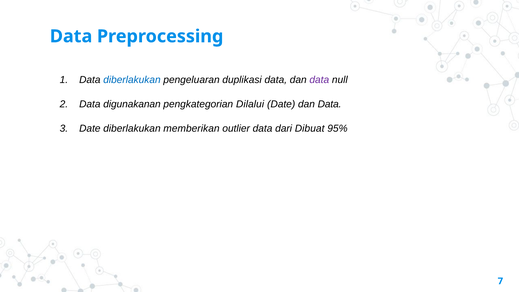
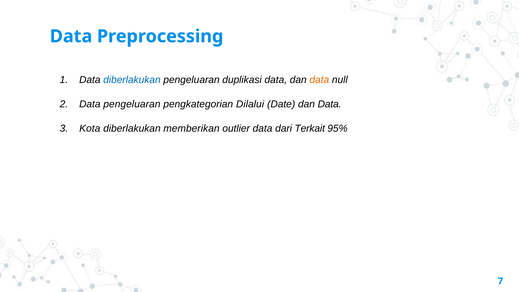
data at (319, 80) colour: purple -> orange
Data digunakanan: digunakanan -> pengeluaran
Date at (90, 128): Date -> Kota
Dibuat: Dibuat -> Terkait
